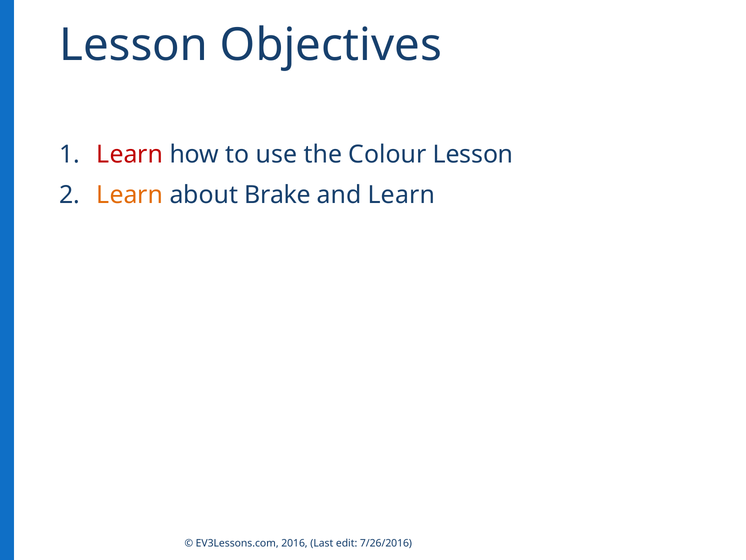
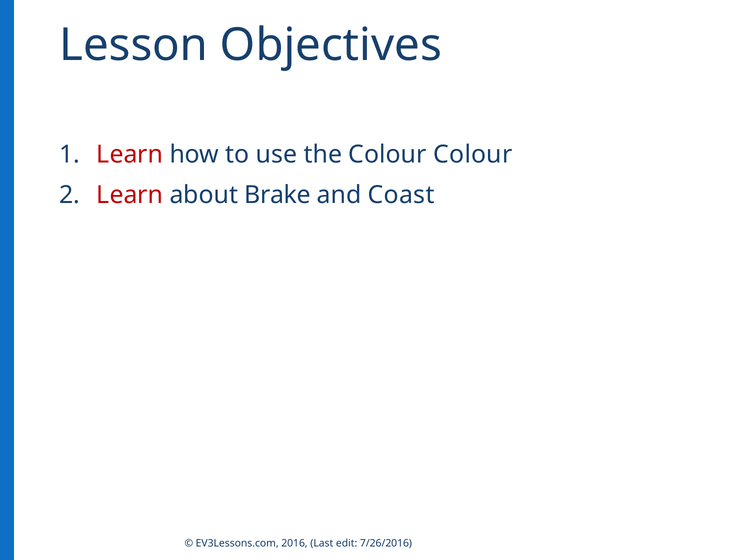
Colour Lesson: Lesson -> Colour
Learn at (130, 195) colour: orange -> red
and Learn: Learn -> Coast
